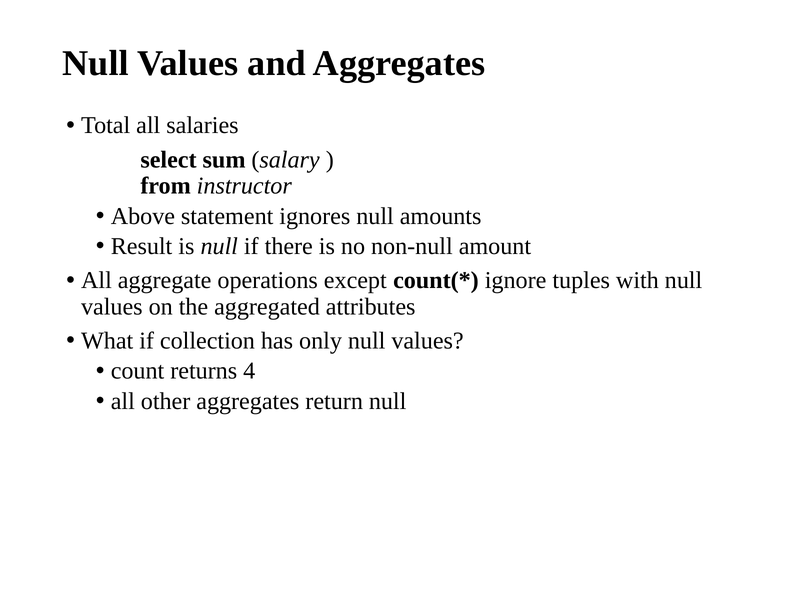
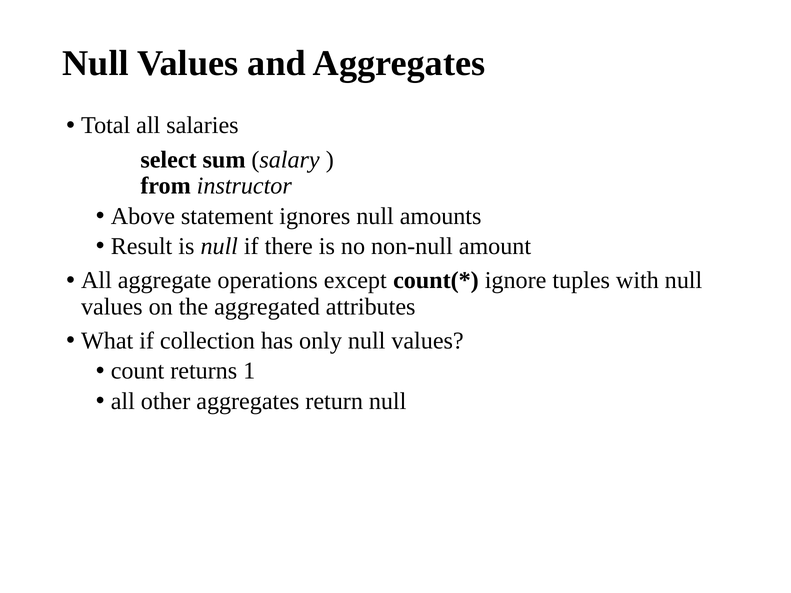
4: 4 -> 1
